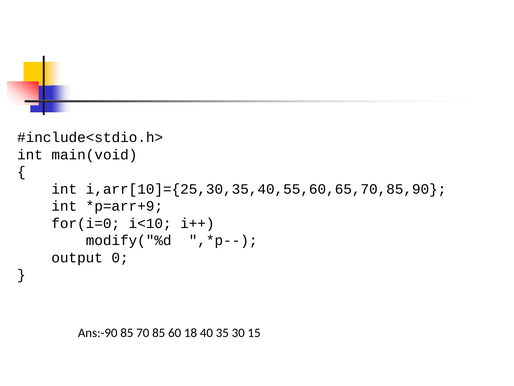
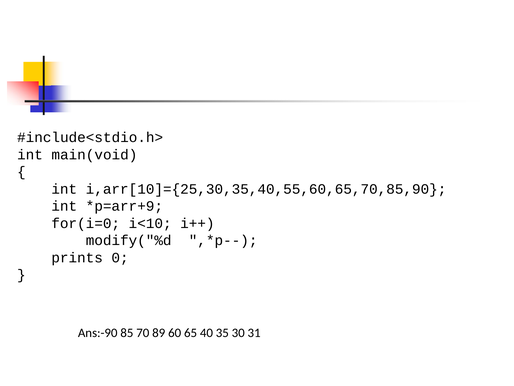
output: output -> prints
70 85: 85 -> 89
18: 18 -> 65
15: 15 -> 31
